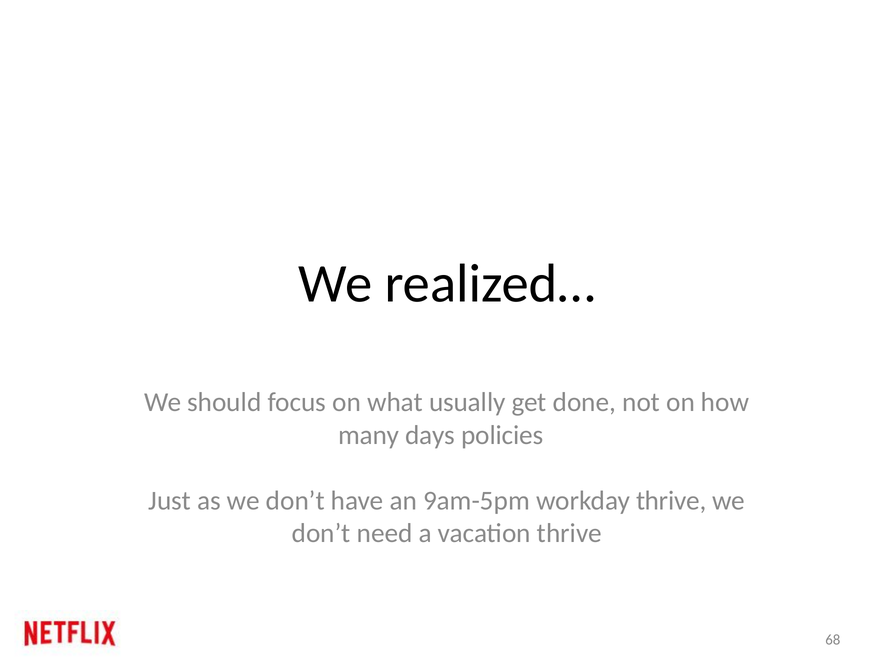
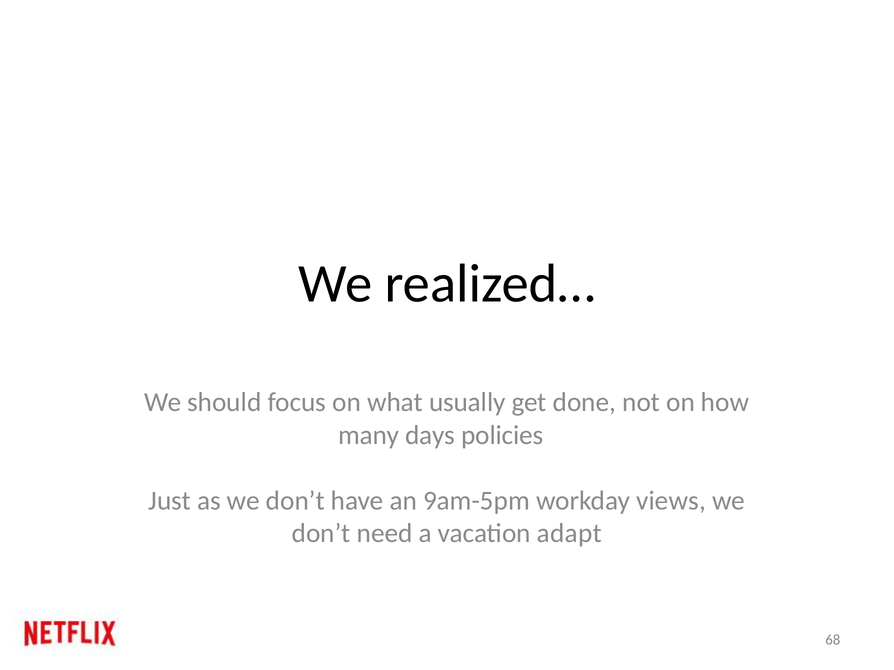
workday thrive: thrive -> views
vacation thrive: thrive -> adapt
